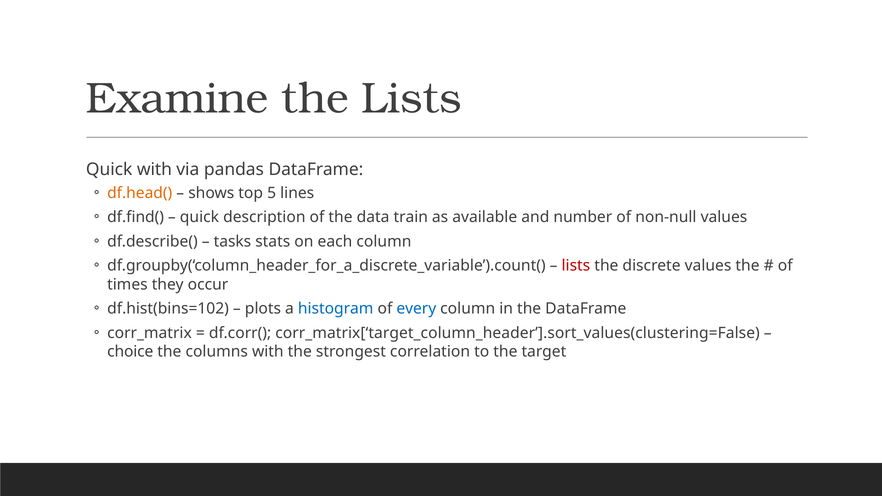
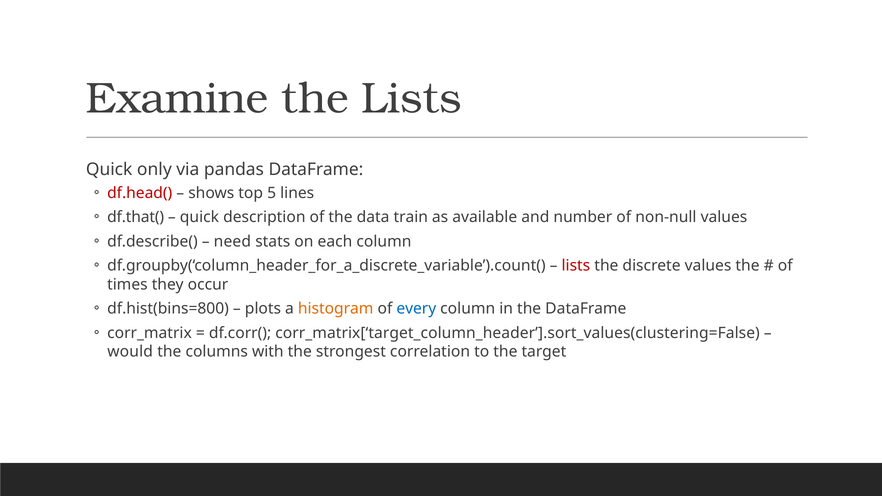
Quick with: with -> only
df.head( colour: orange -> red
df.find(: df.find( -> df.that(
tasks: tasks -> need
df.hist(bins=102: df.hist(bins=102 -> df.hist(bins=800
histogram colour: blue -> orange
choice: choice -> would
